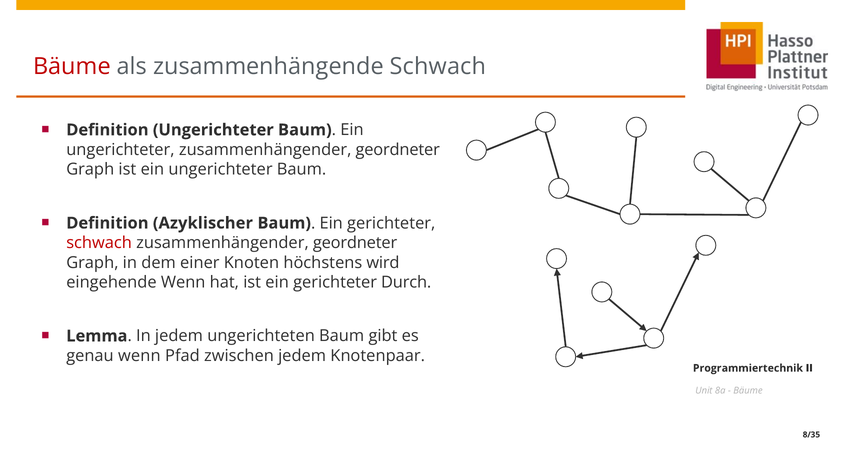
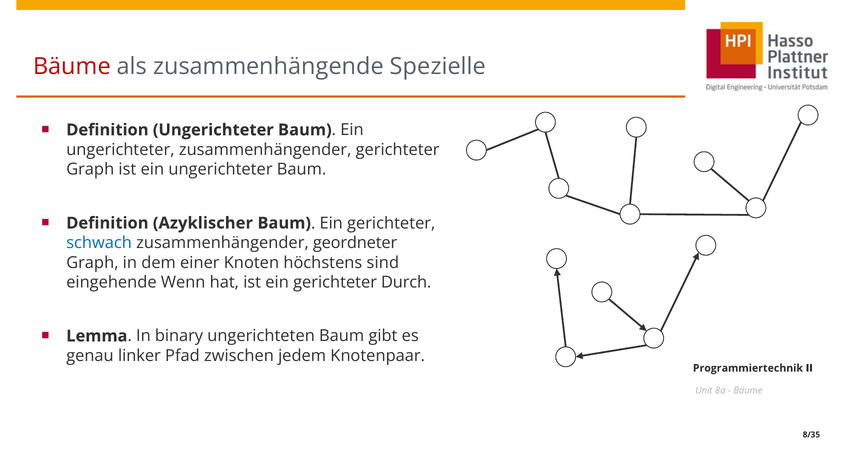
zusammenhängende Schwach: Schwach -> Spezielle
ungerichteter zusammenhängender geordneter: geordneter -> gerichteter
schwach at (99, 242) colour: red -> blue
wird: wird -> sind
In jedem: jedem -> binary
genau wenn: wenn -> linker
